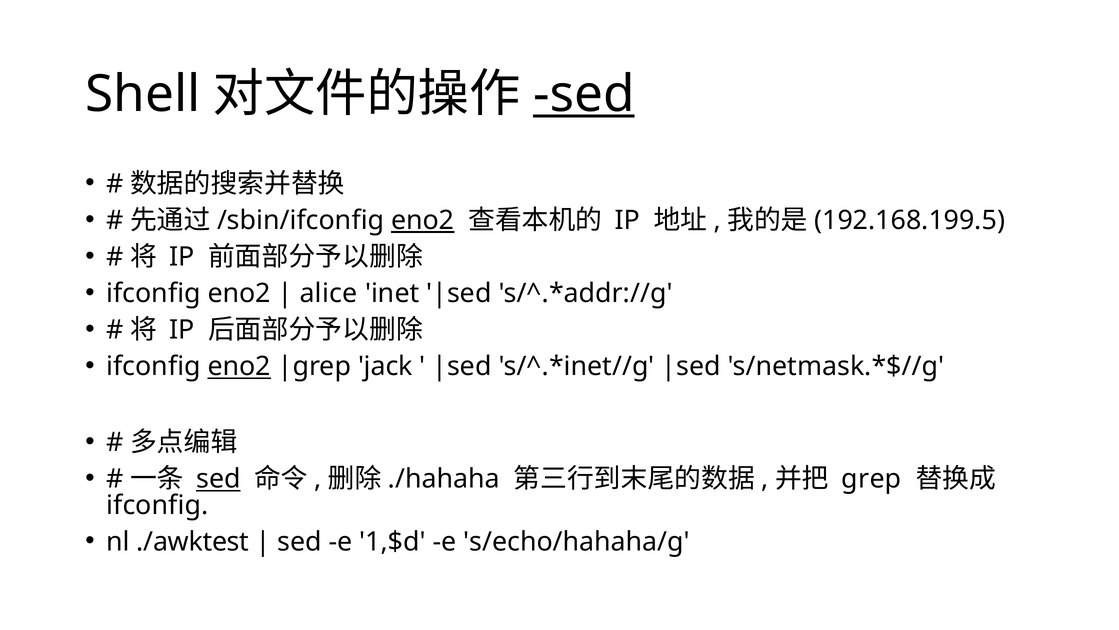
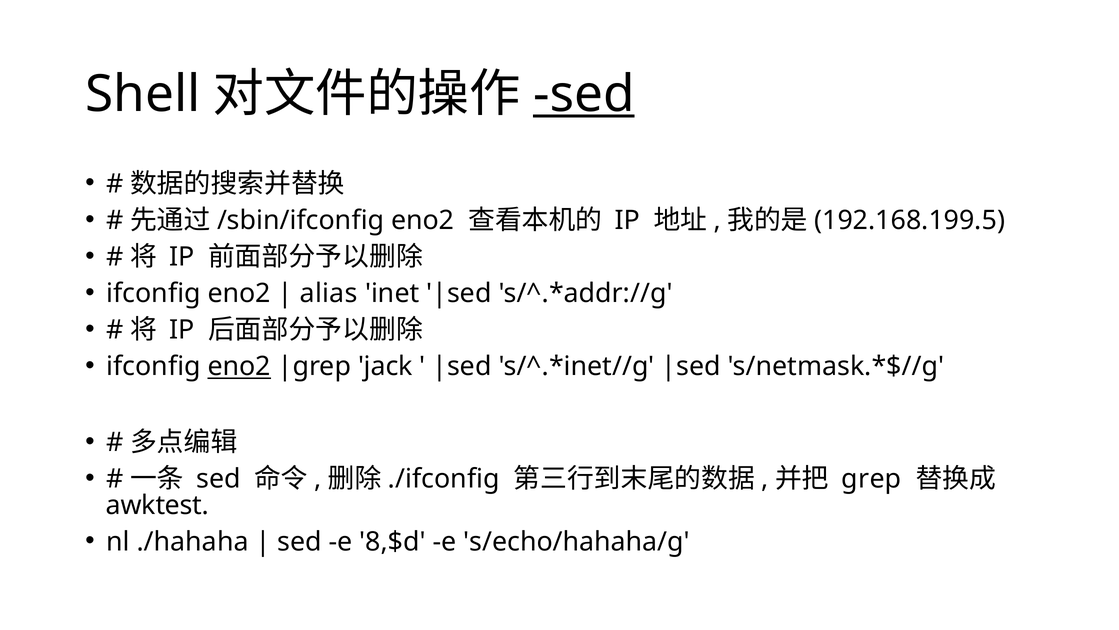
eno2 at (423, 220) underline: present -> none
alice: alice -> alias
sed at (218, 479) underline: present -> none
./hahaha: ./hahaha -> ./ifconfig
ifconfig at (157, 505): ifconfig -> awktest
./awktest: ./awktest -> ./hahaha
1,$d: 1,$d -> 8,$d
